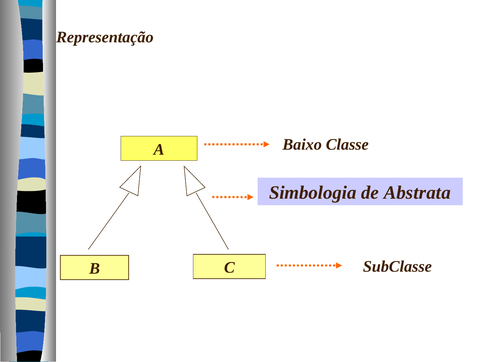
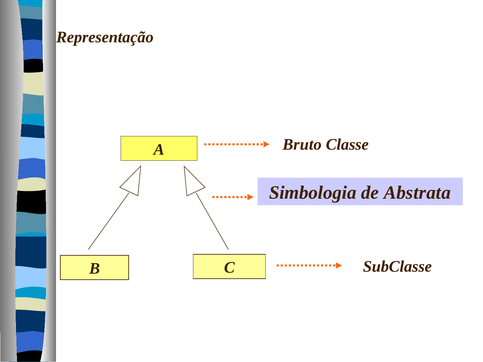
Baixo: Baixo -> Bruto
